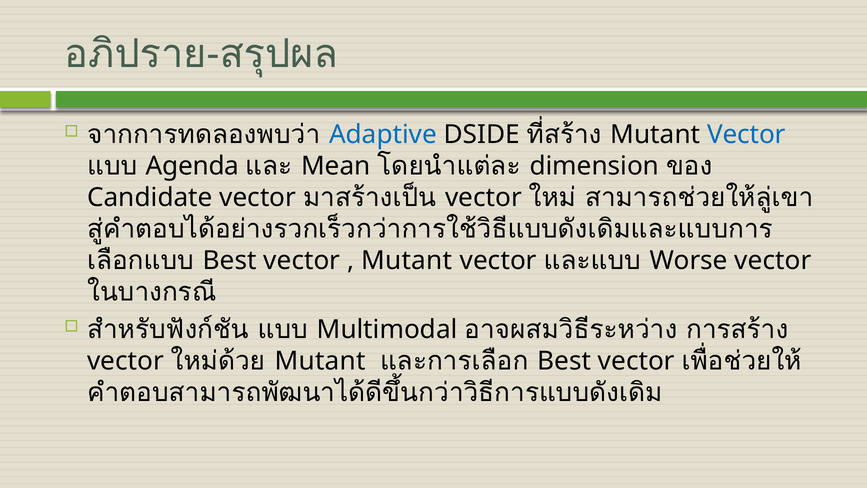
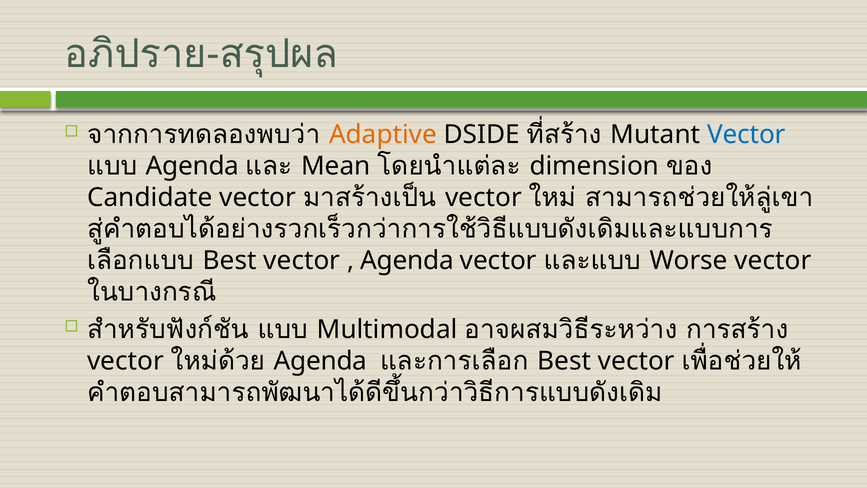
Adaptive colour: blue -> orange
Mutant at (407, 260): Mutant -> Agenda
Mutant at (320, 361): Mutant -> Agenda
